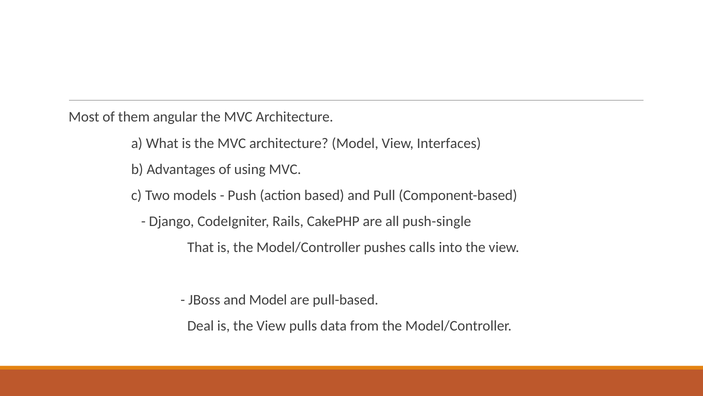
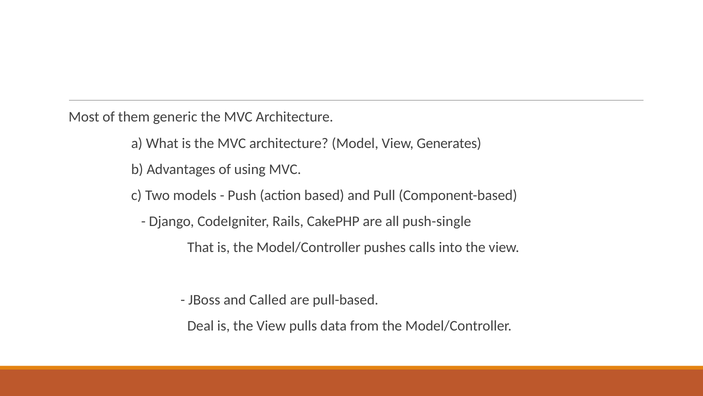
angular: angular -> generic
Interfaces: Interfaces -> Generates
and Model: Model -> Called
